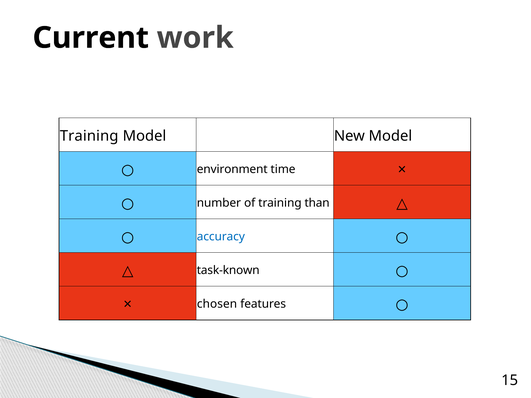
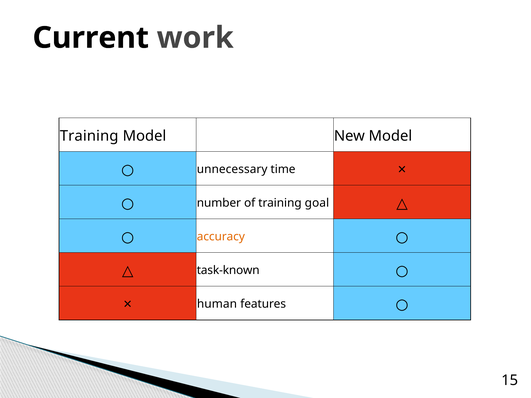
environment: environment -> unnecessary
than: than -> goal
accuracy colour: blue -> orange
chosen: chosen -> human
